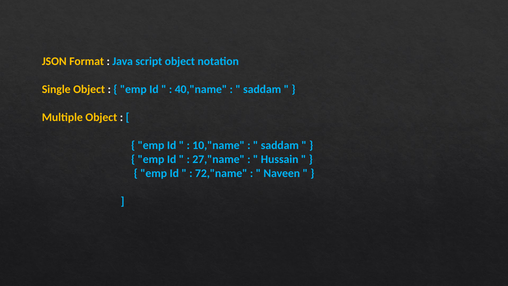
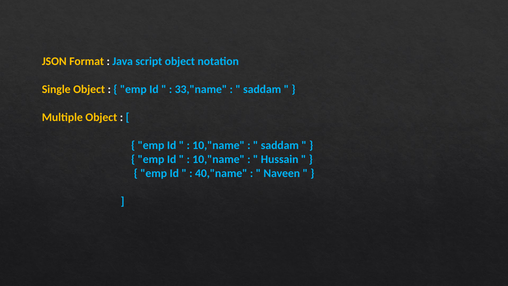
40,"name: 40,"name -> 33,"name
27,"name at (219, 159): 27,"name -> 10,"name
72,"name: 72,"name -> 40,"name
